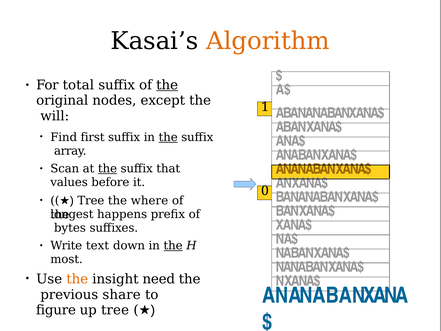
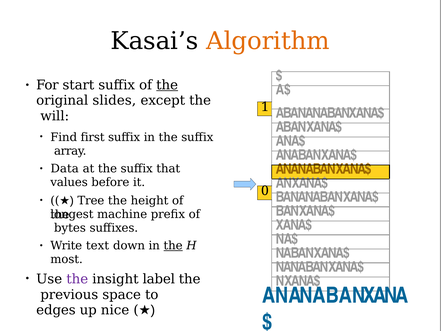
total: total -> start
nodes: nodes -> slides
the at (168, 137) underline: present -> none
Scan: Scan -> Data
the at (107, 169) underline: present -> none
where: where -> height
happens: happens -> machine
the at (77, 279) colour: orange -> purple
need: need -> label
share: share -> space
figure: figure -> edges
up tree: tree -> nice
